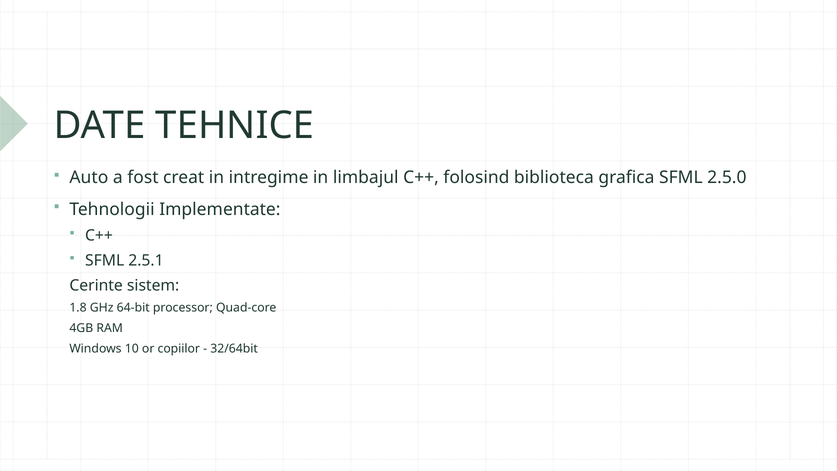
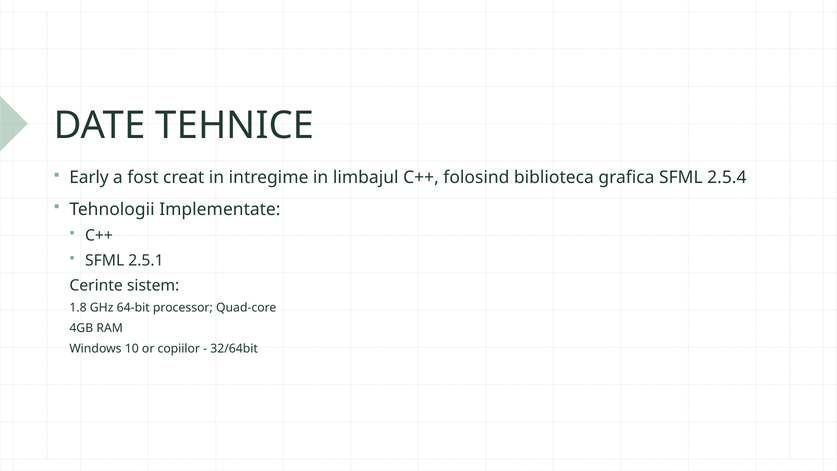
Auto: Auto -> Early
2.5.0: 2.5.0 -> 2.5.4
